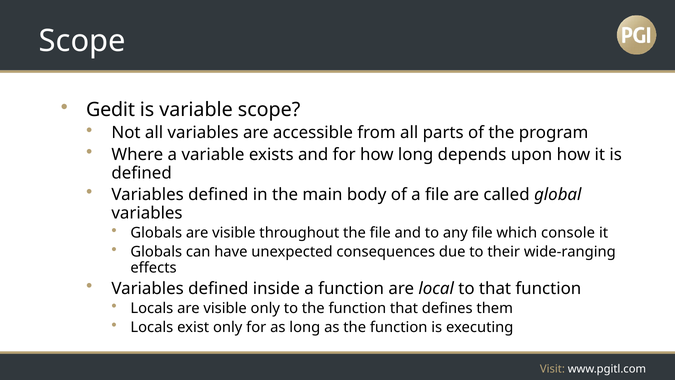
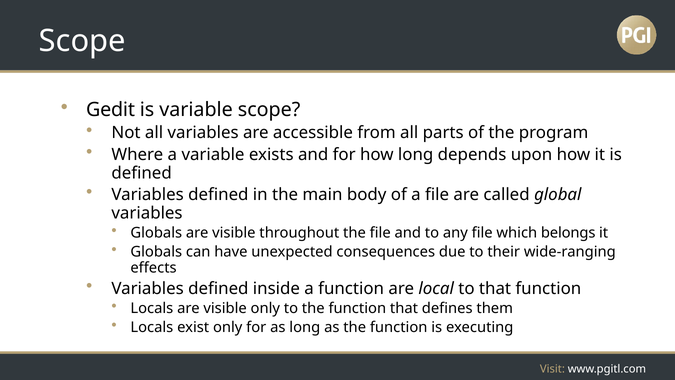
console: console -> belongs
